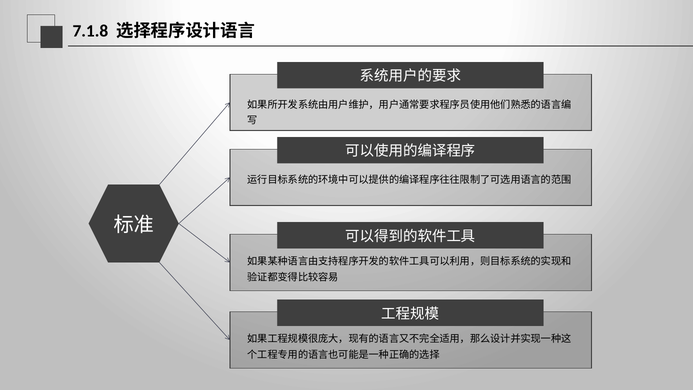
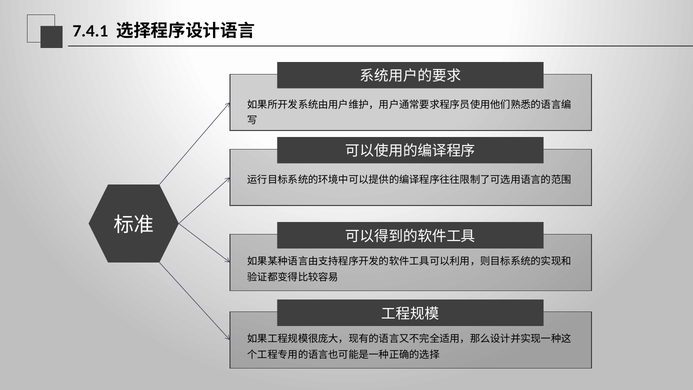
7.1.8: 7.1.8 -> 7.4.1
